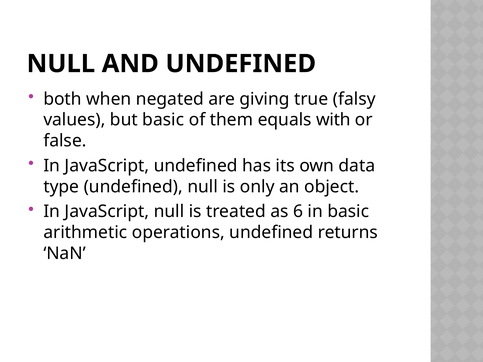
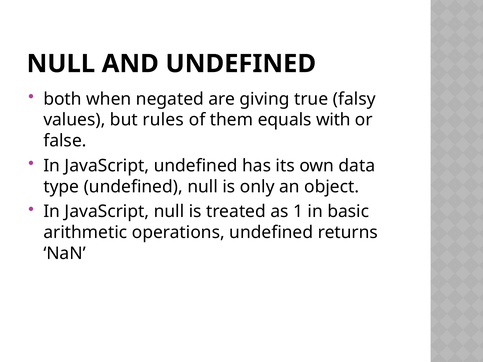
but basic: basic -> rules
6: 6 -> 1
